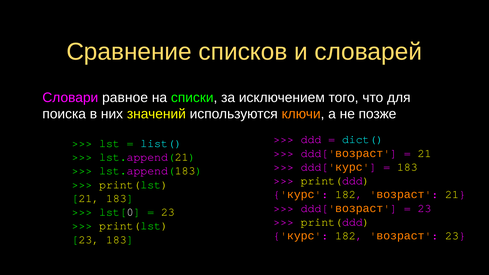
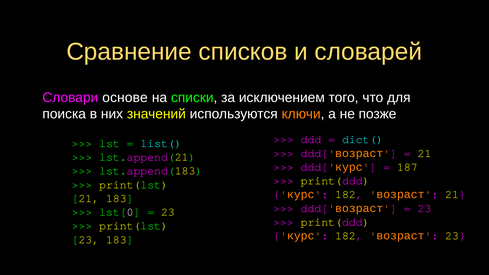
равное: равное -> основе
183 at (407, 167): 183 -> 187
